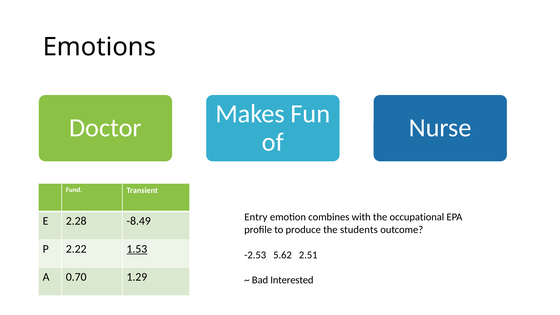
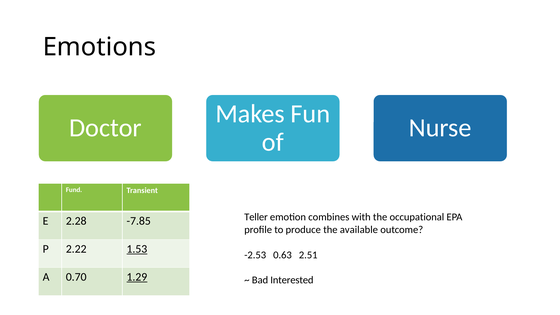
Entry: Entry -> Teller
-8.49: -8.49 -> -7.85
students: students -> available
5.62: 5.62 -> 0.63
1.29 underline: none -> present
